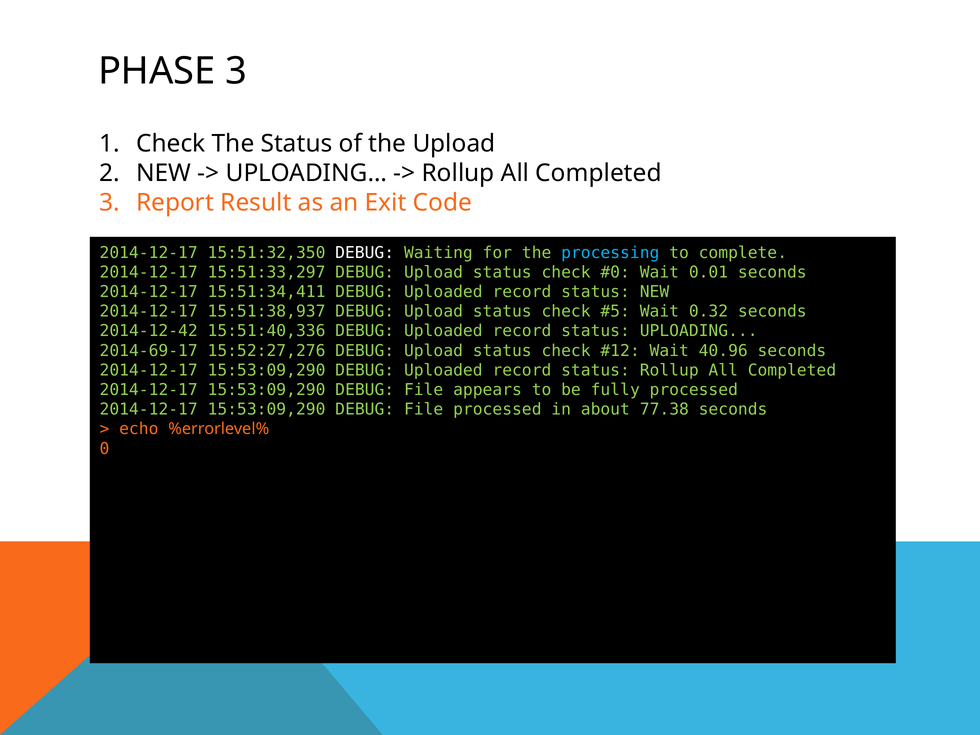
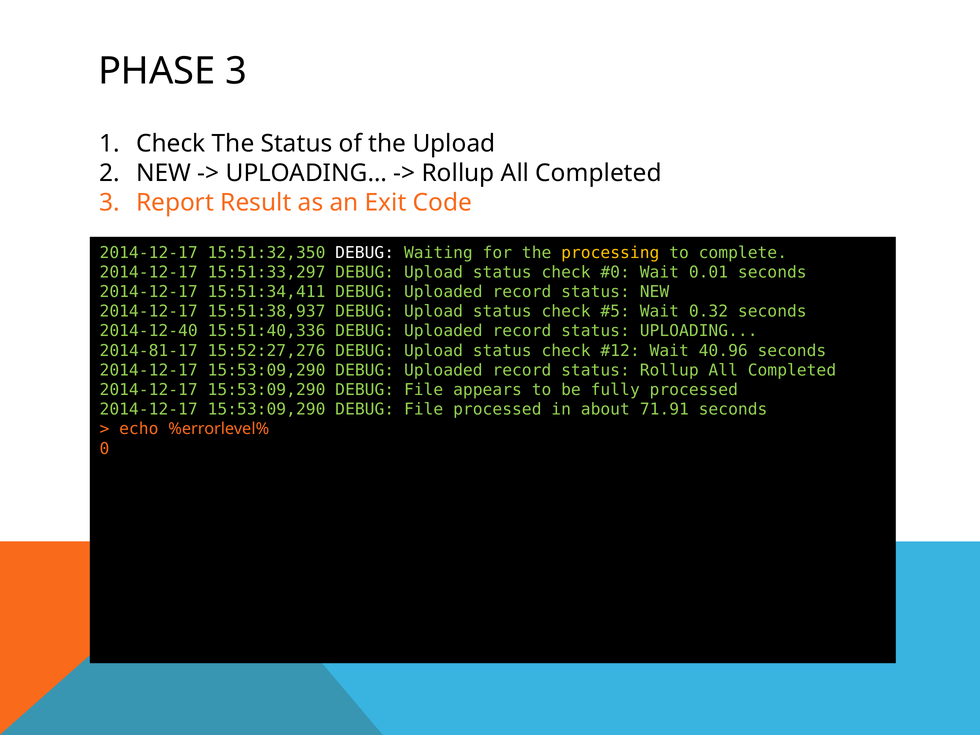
processing colour: light blue -> yellow
2014-12-42: 2014-12-42 -> 2014-12-40
2014-69-17: 2014-69-17 -> 2014-81-17
77.38: 77.38 -> 71.91
